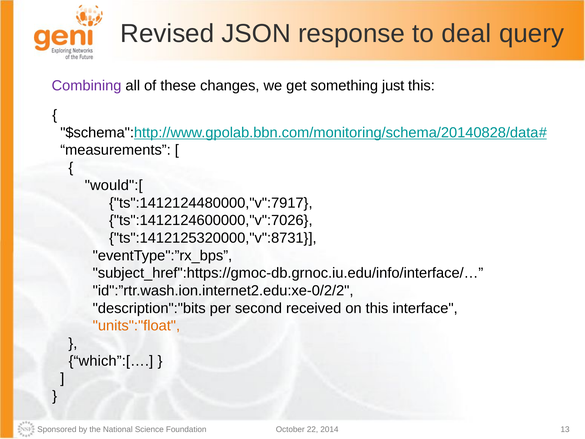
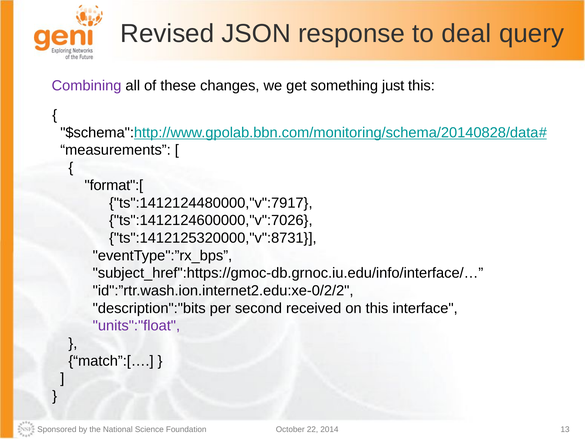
would":[: would":[ -> format":[
units":"float colour: orange -> purple
which”:[…: which”:[… -> match”:[…
